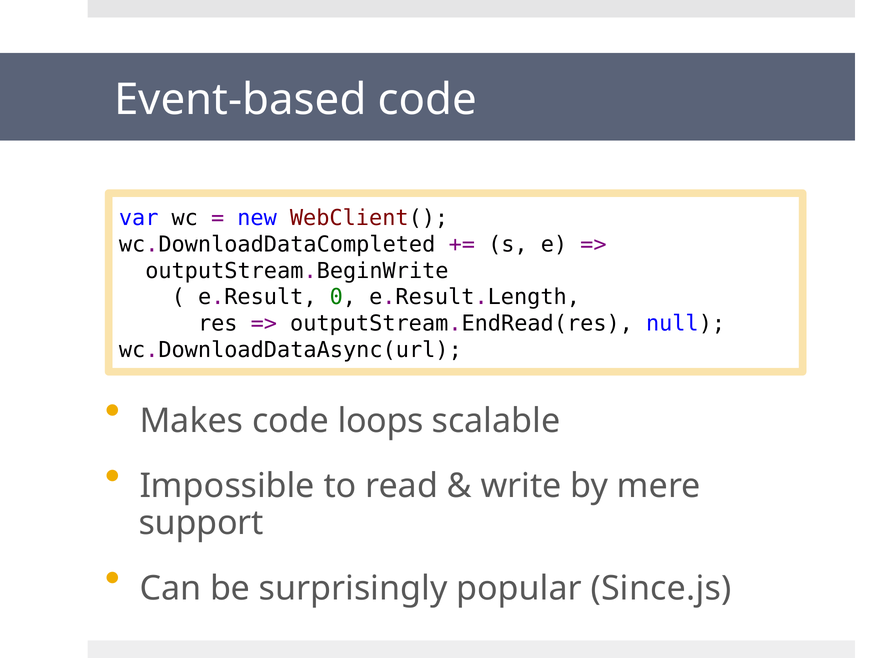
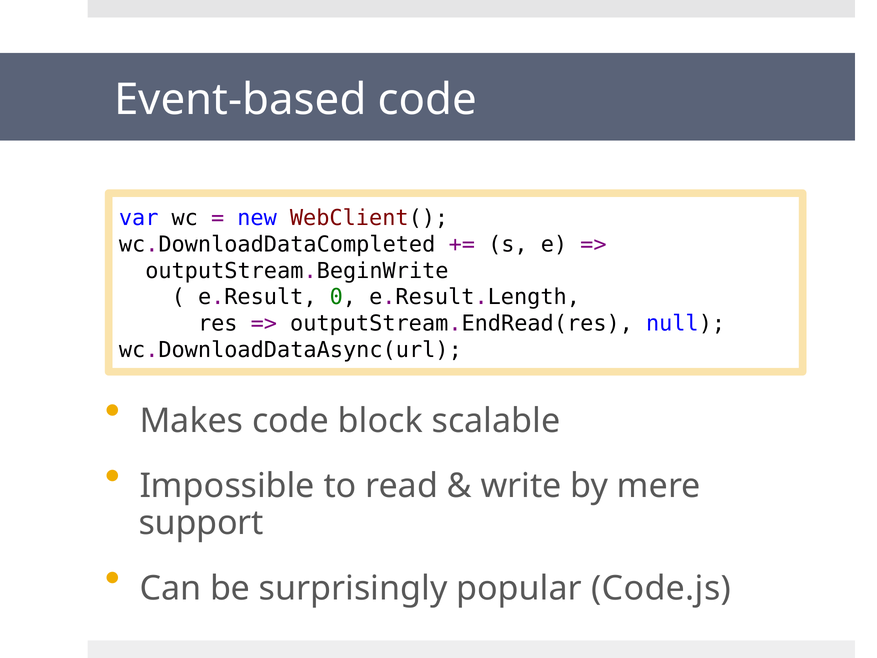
loops: loops -> block
Since.js: Since.js -> Code.js
